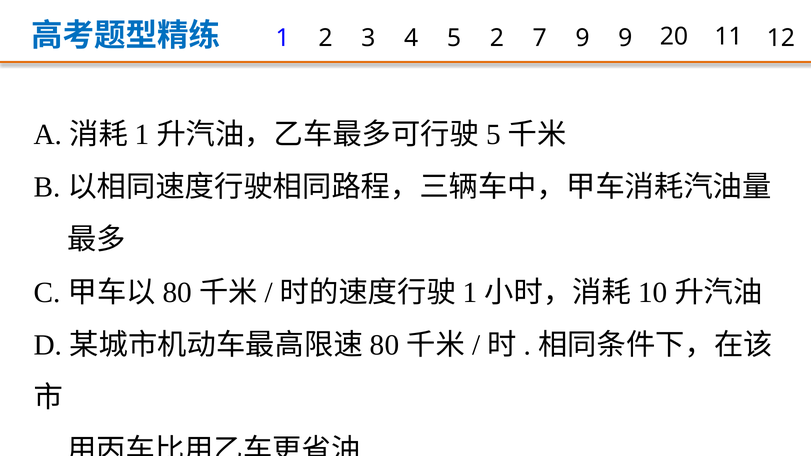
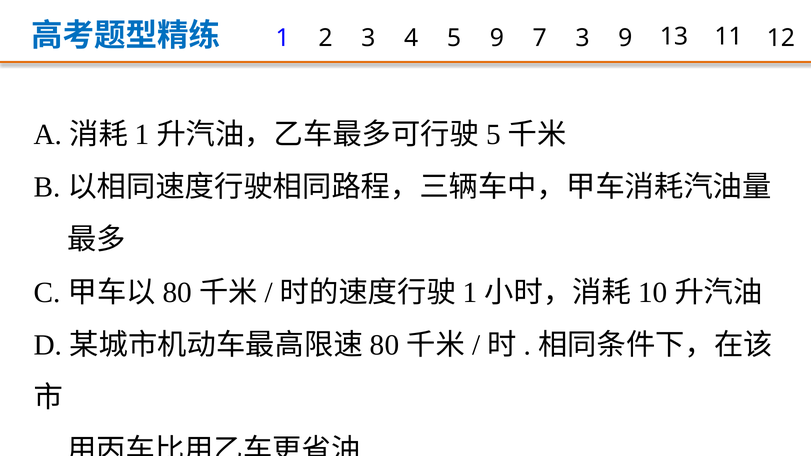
5 2: 2 -> 9
7 9: 9 -> 3
20: 20 -> 13
